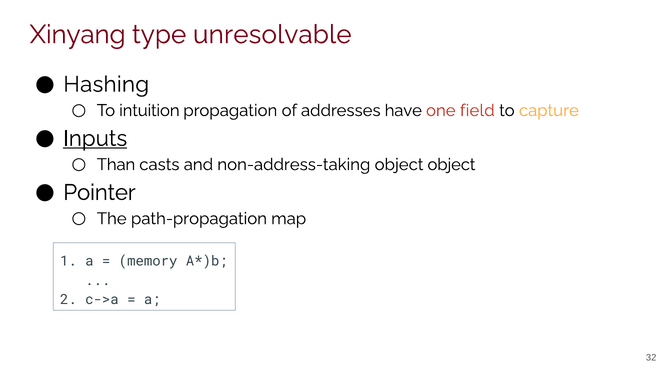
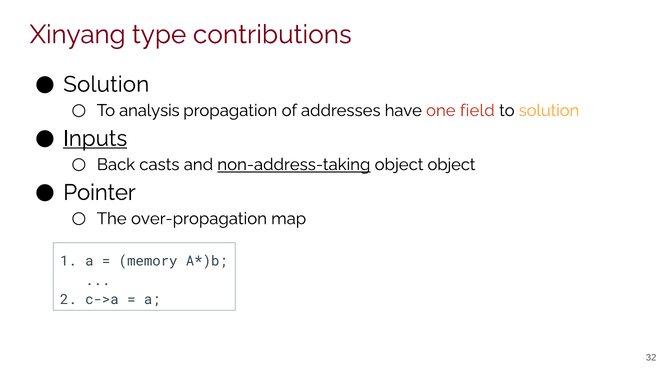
unresolvable: unresolvable -> contributions
Hashing at (106, 84): Hashing -> Solution
intuition: intuition -> analysis
to capture: capture -> solution
Than: Than -> Back
non-address-taking underline: none -> present
path-propagation: path-propagation -> over-propagation
